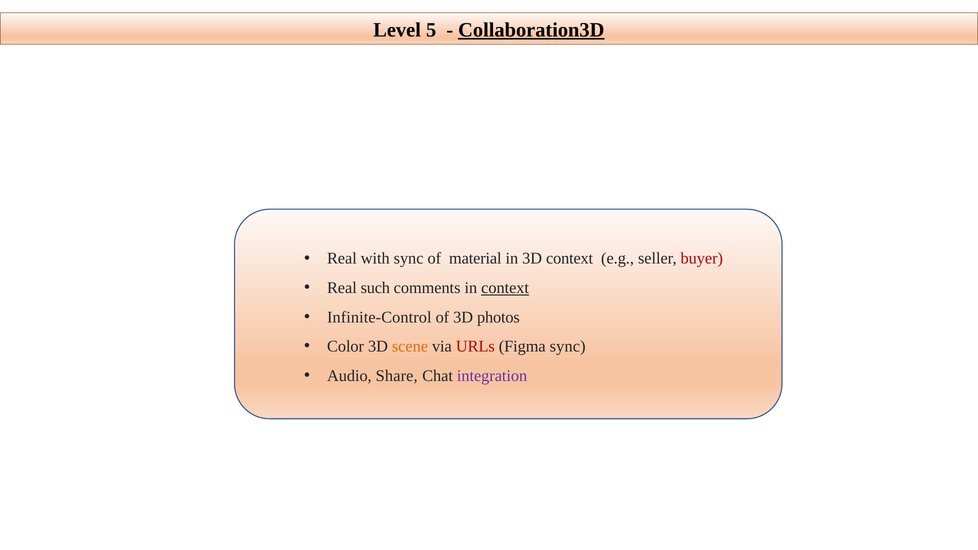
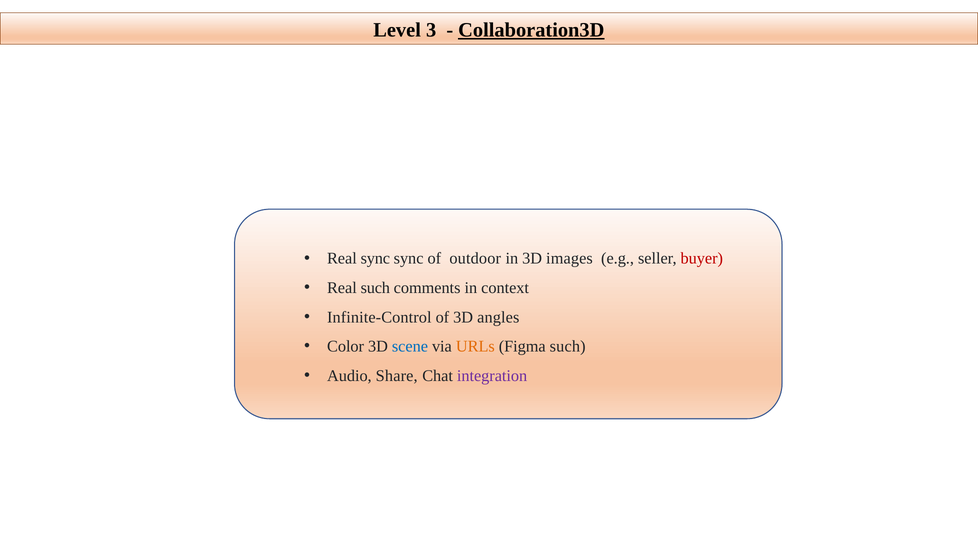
5: 5 -> 3
Real with: with -> sync
material: material -> outdoor
3D context: context -> images
context at (505, 288) underline: present -> none
photos: photos -> angles
scene colour: orange -> blue
URLs colour: red -> orange
Figma sync: sync -> such
